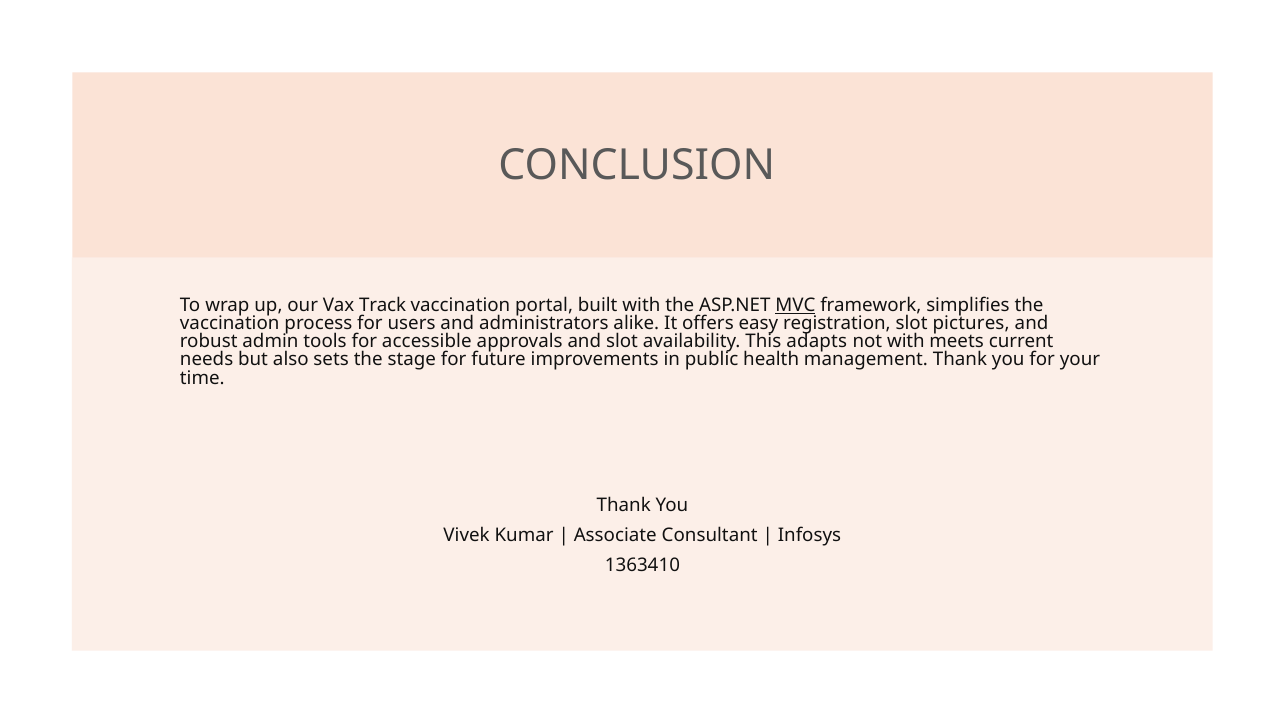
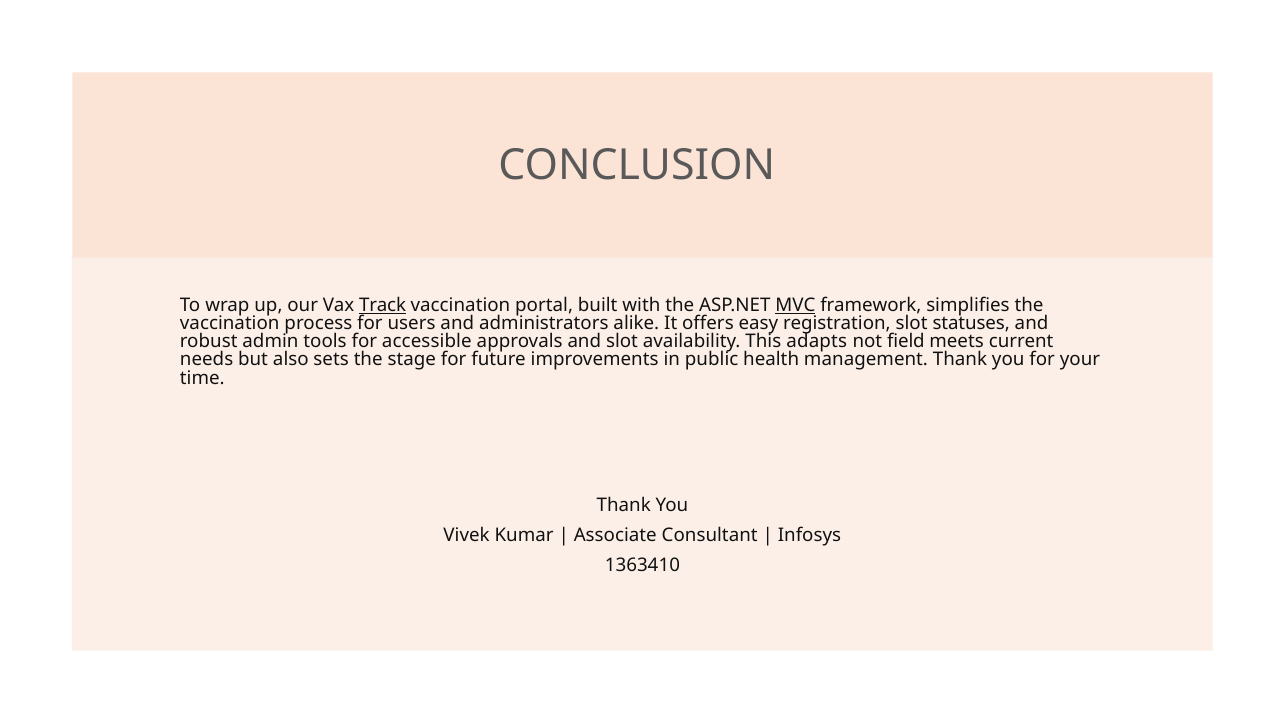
Track underline: none -> present
pictures: pictures -> statuses
not with: with -> field
